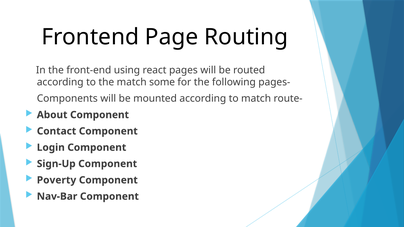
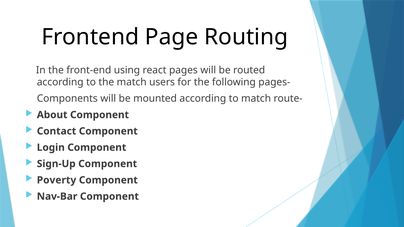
some: some -> users
